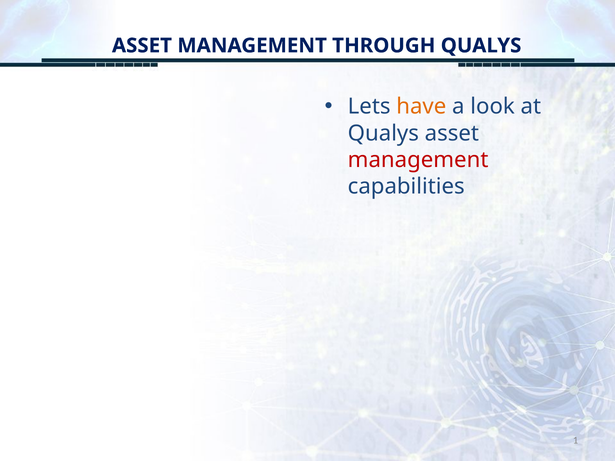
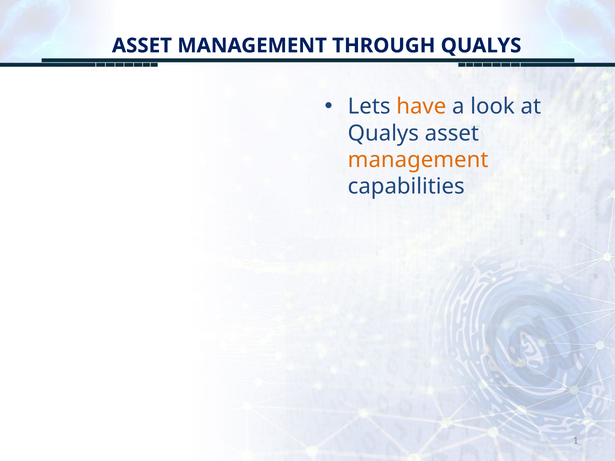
management at (418, 160) colour: red -> orange
